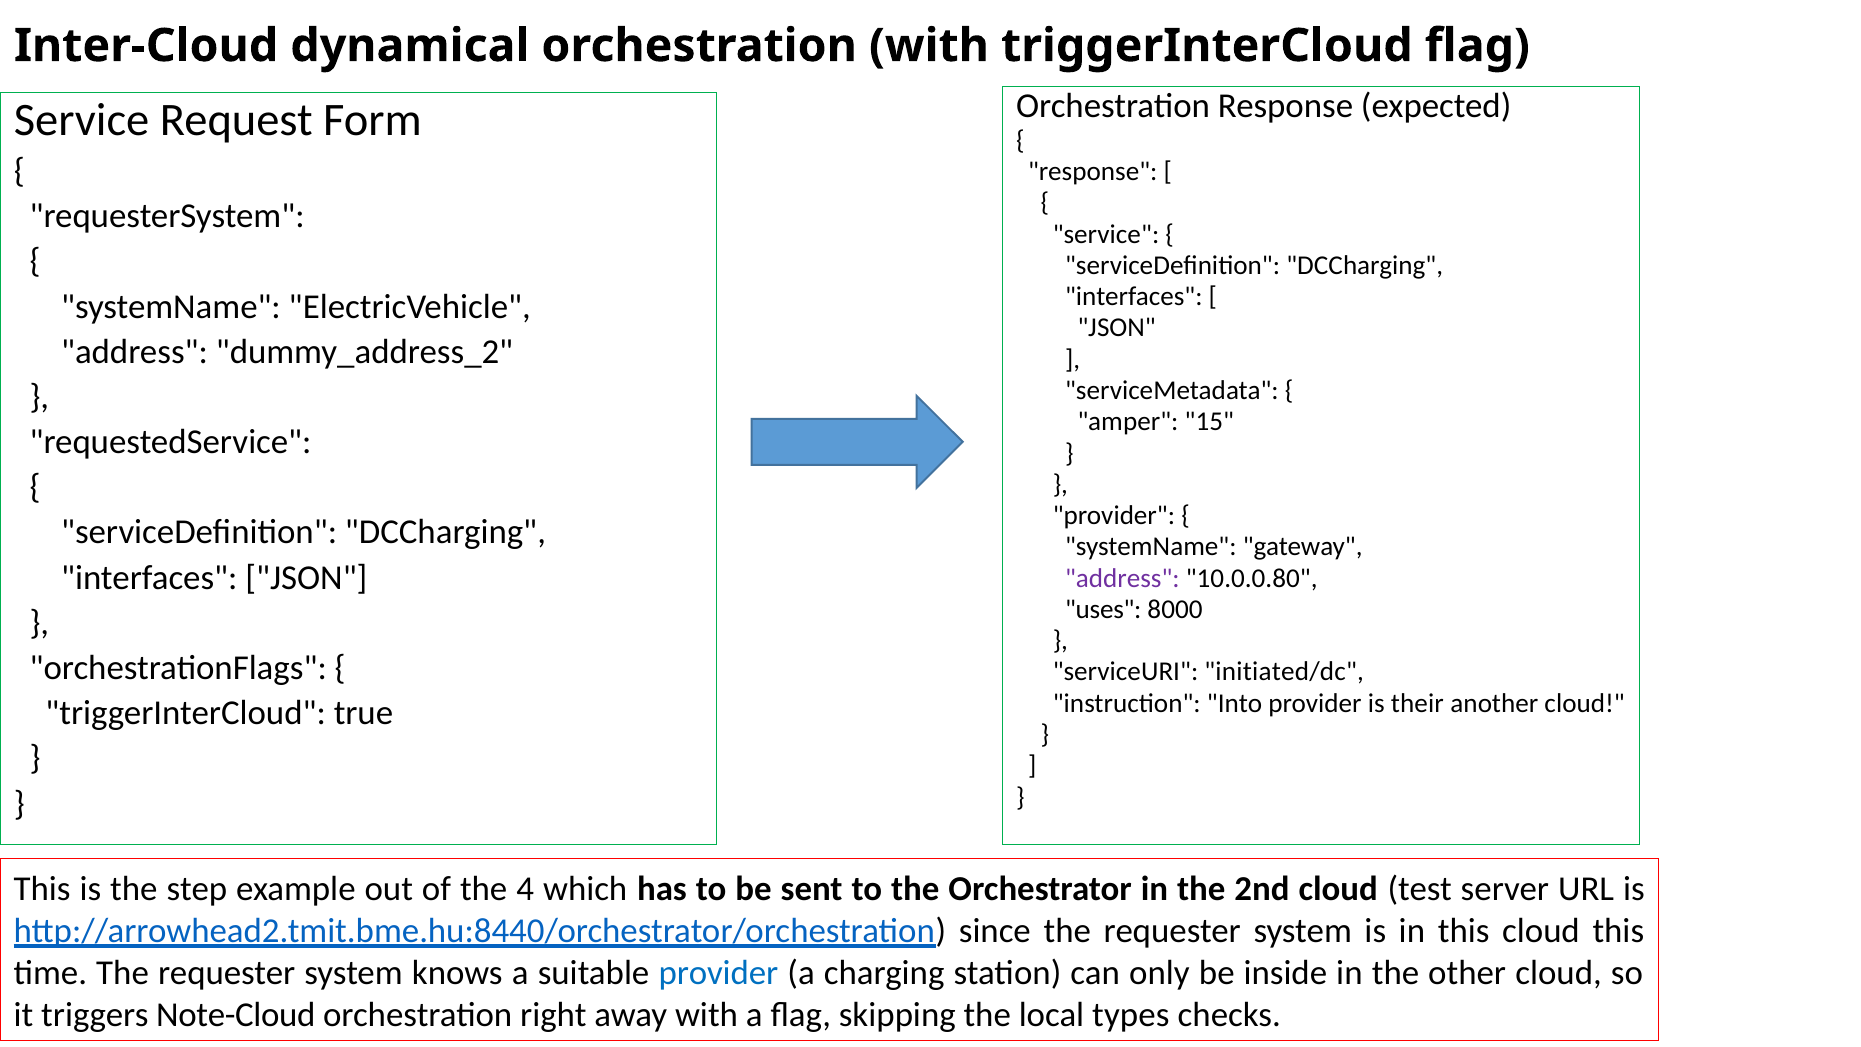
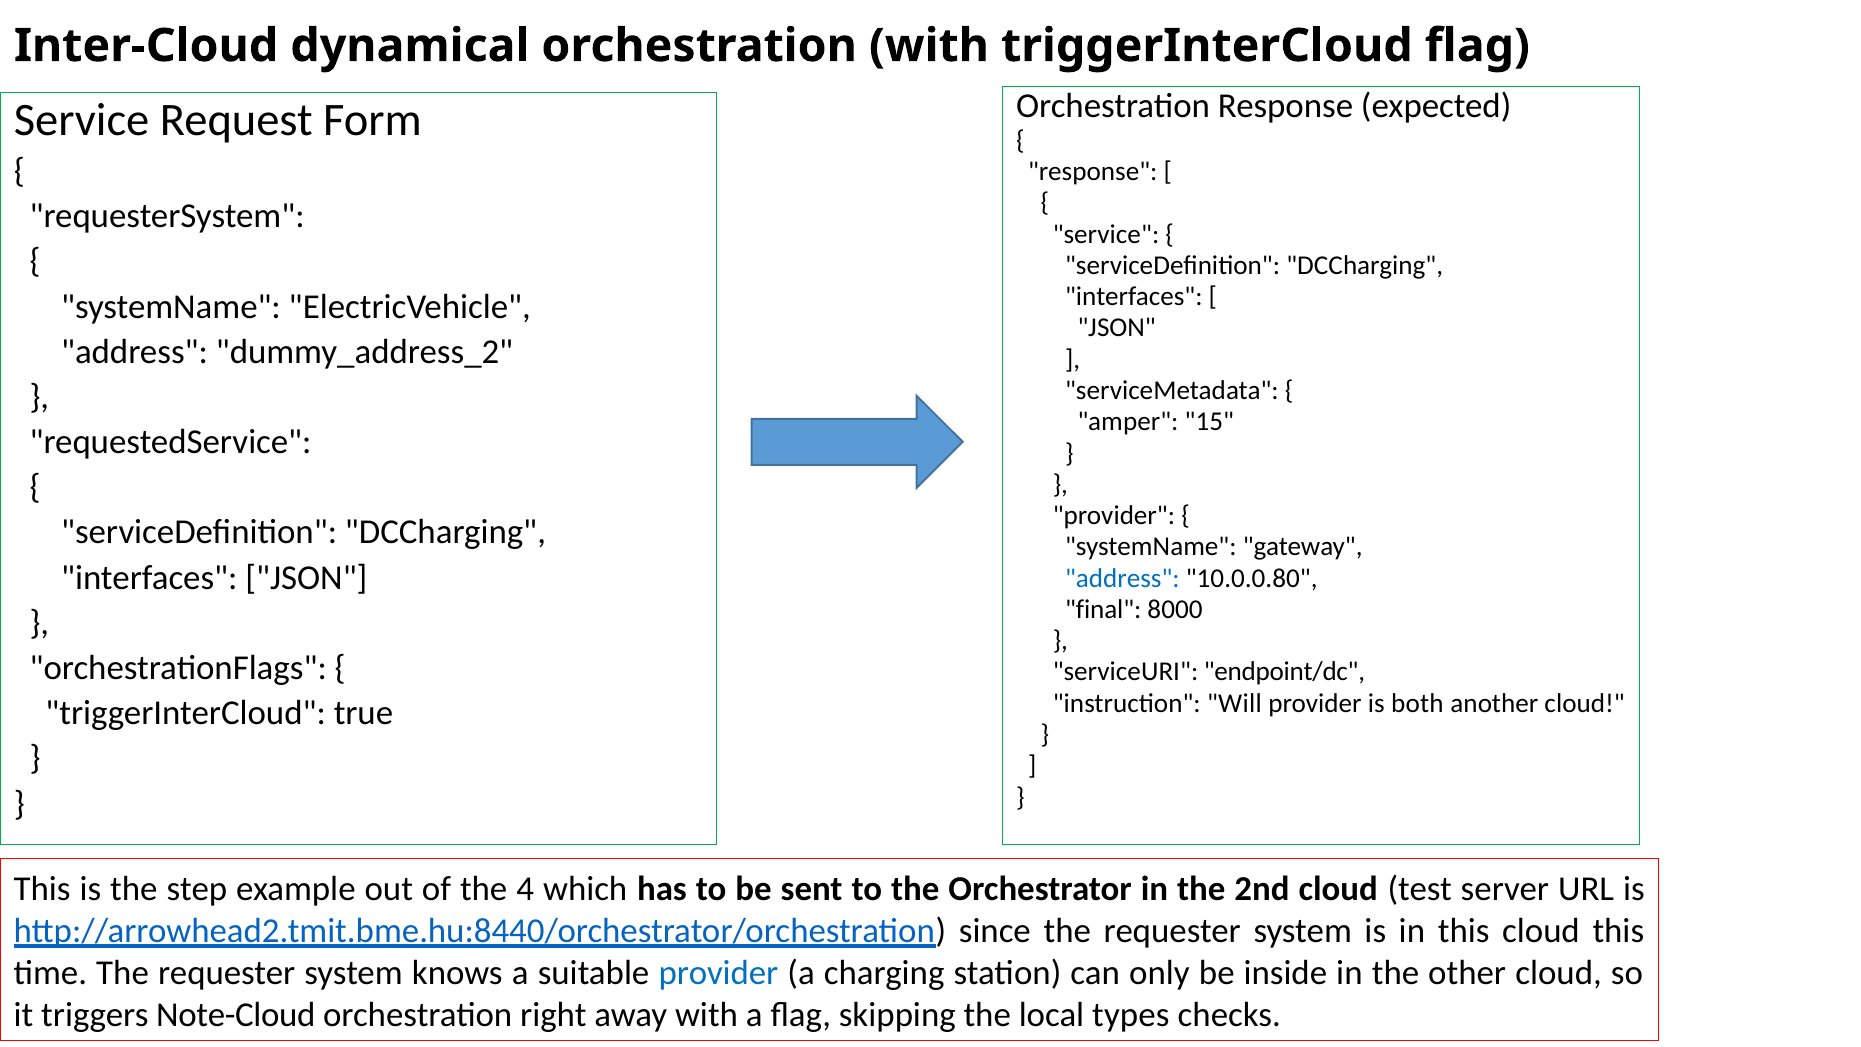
address at (1122, 578) colour: purple -> blue
uses: uses -> final
initiated/dc: initiated/dc -> endpoint/dc
Into: Into -> Will
their: their -> both
